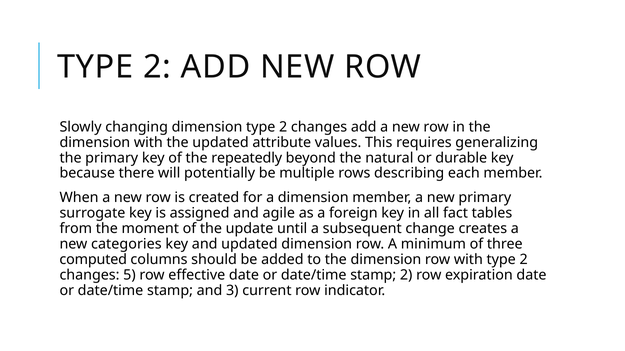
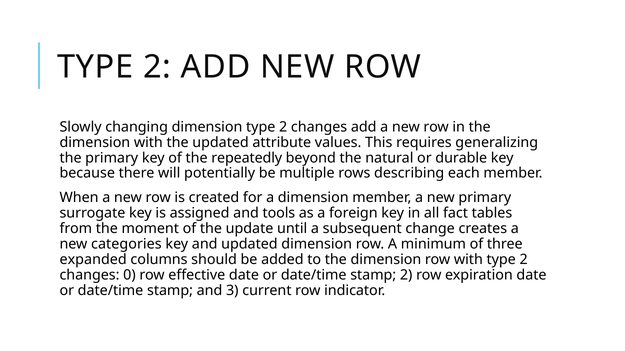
agile: agile -> tools
computed: computed -> expanded
5: 5 -> 0
